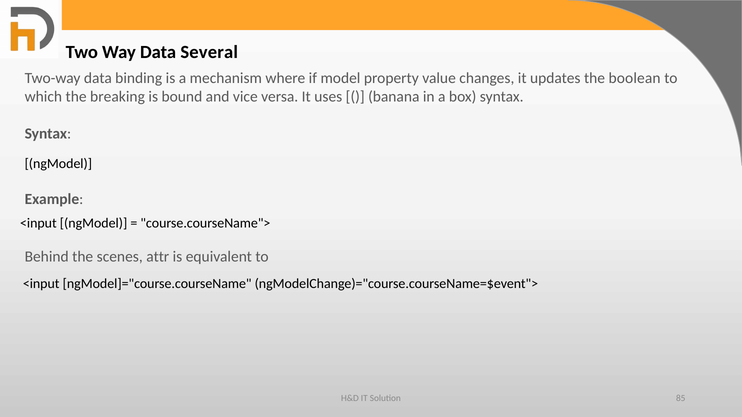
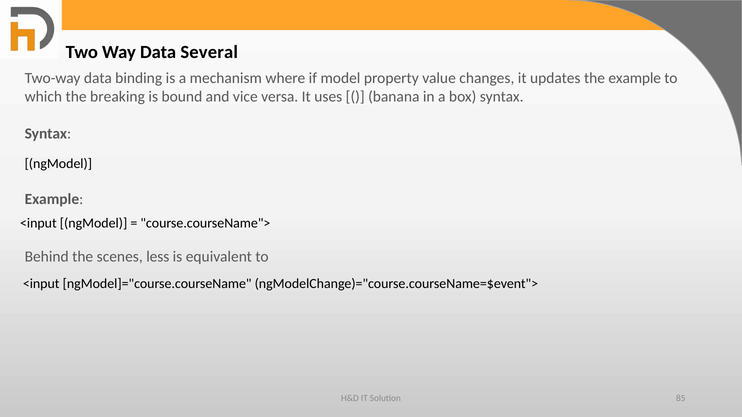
the boolean: boolean -> example
attr: attr -> less
